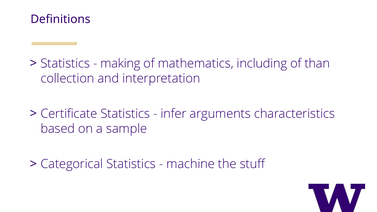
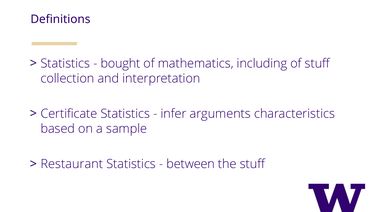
making: making -> bought
of than: than -> stuff
Categorical: Categorical -> Restaurant
machine: machine -> between
